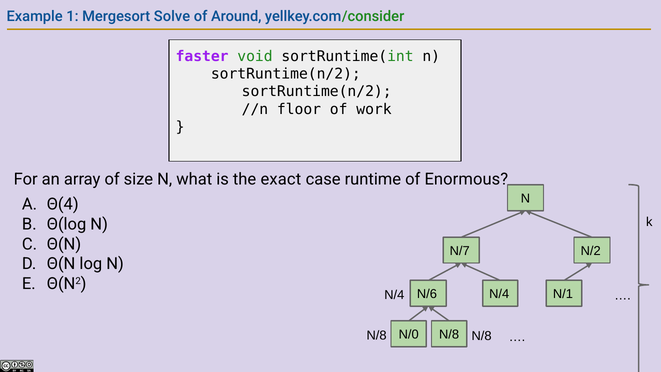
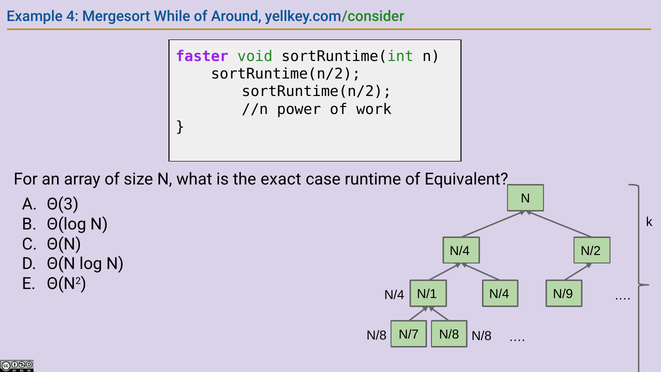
1: 1 -> 4
Solve: Solve -> While
floor: floor -> power
Enormous: Enormous -> Equivalent
Θ(4: Θ(4 -> Θ(3
N/7 at (460, 251): N/7 -> N/4
N/6: N/6 -> N/1
N/1: N/1 -> N/9
N/0: N/0 -> N/7
